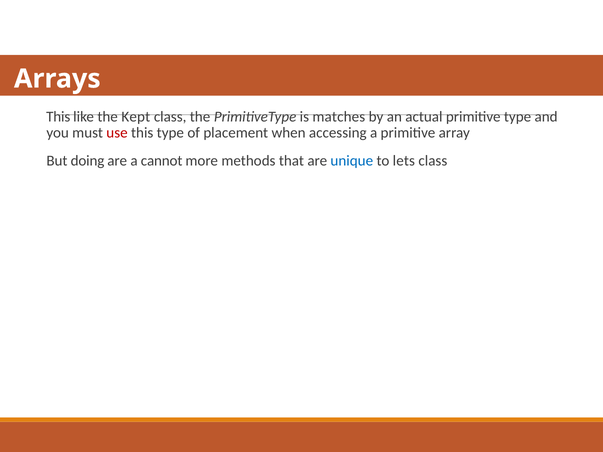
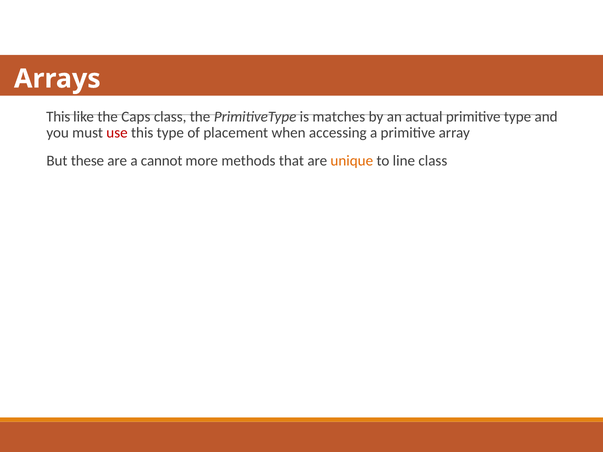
Kept: Kept -> Caps
doing: doing -> these
unique colour: blue -> orange
lets: lets -> line
